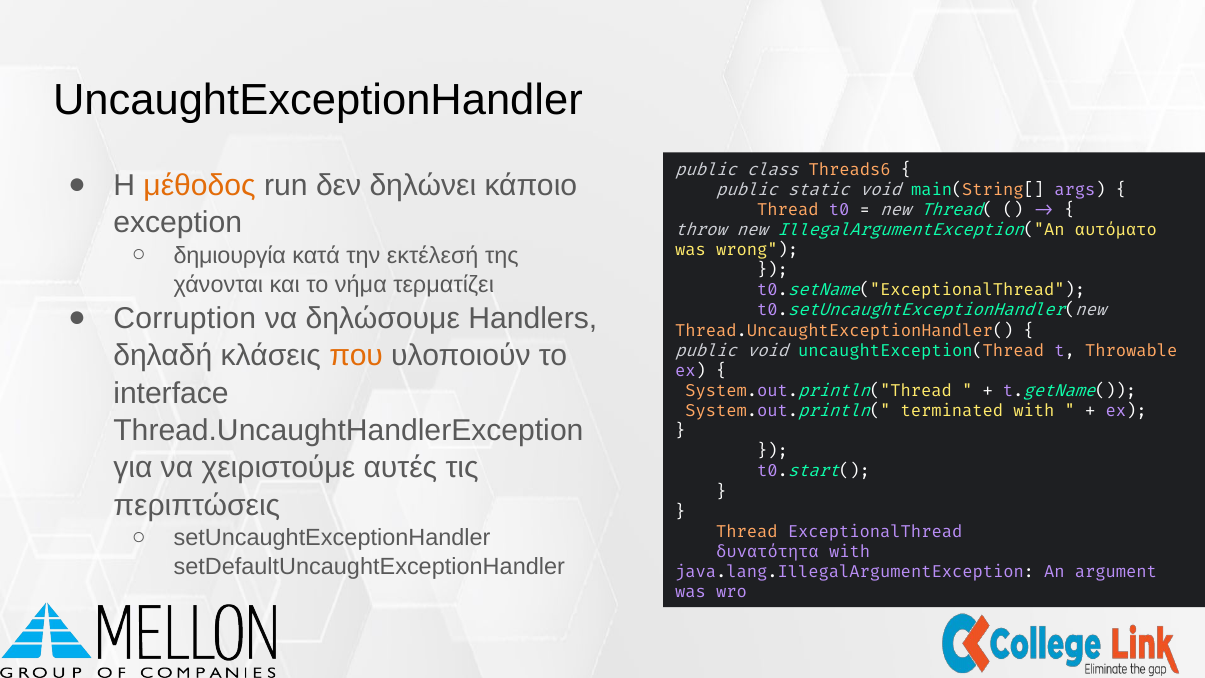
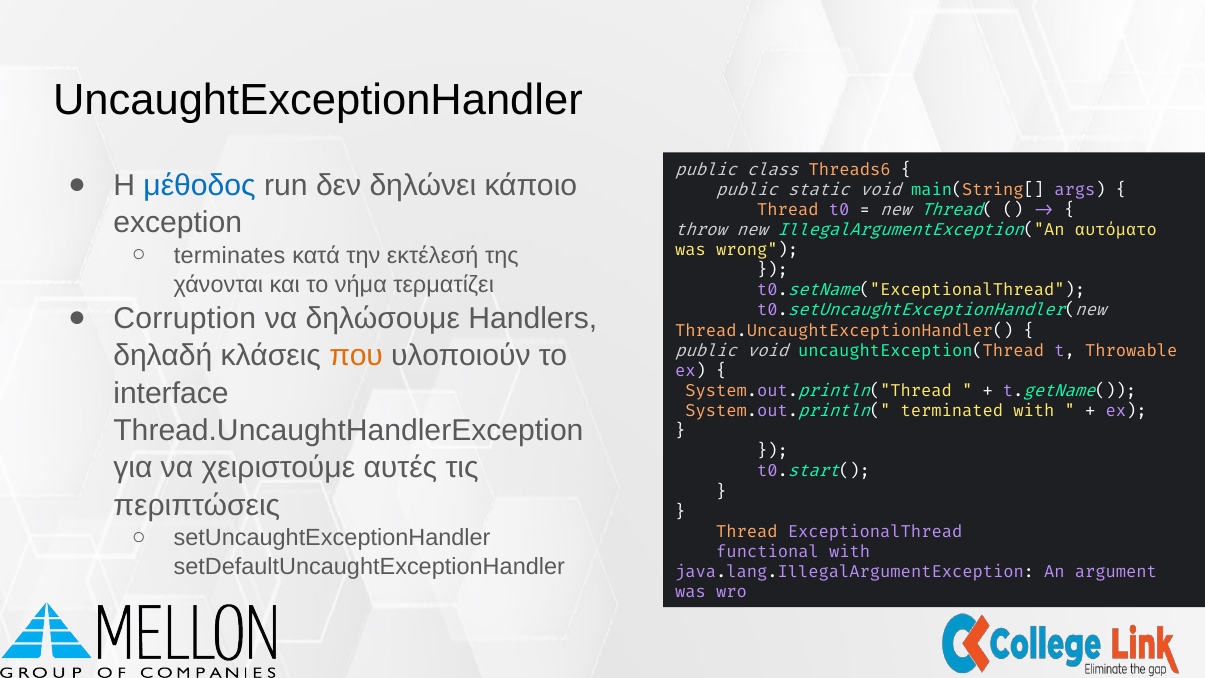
μέθοδος colour: orange -> blue
δημιουργία: δημιουργία -> terminates
δυνατότητα: δυνατότητα -> functional
